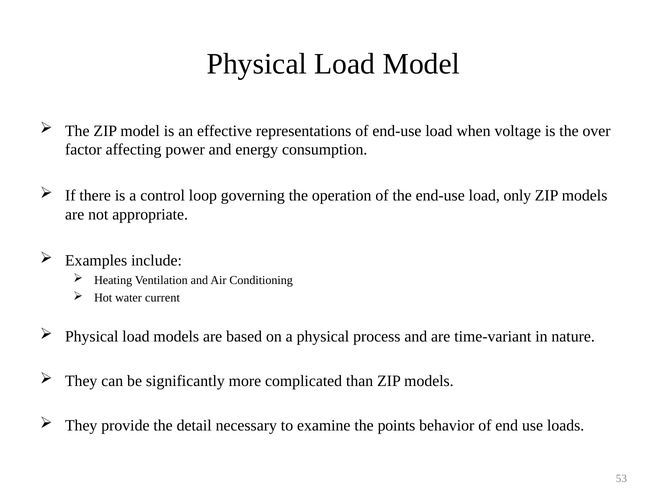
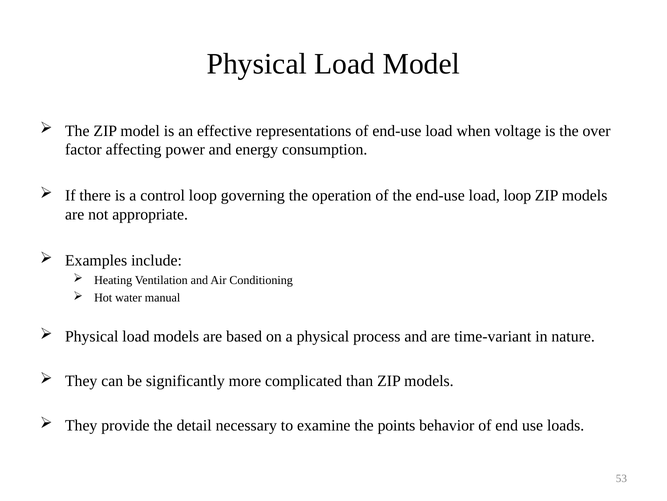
load only: only -> loop
current: current -> manual
